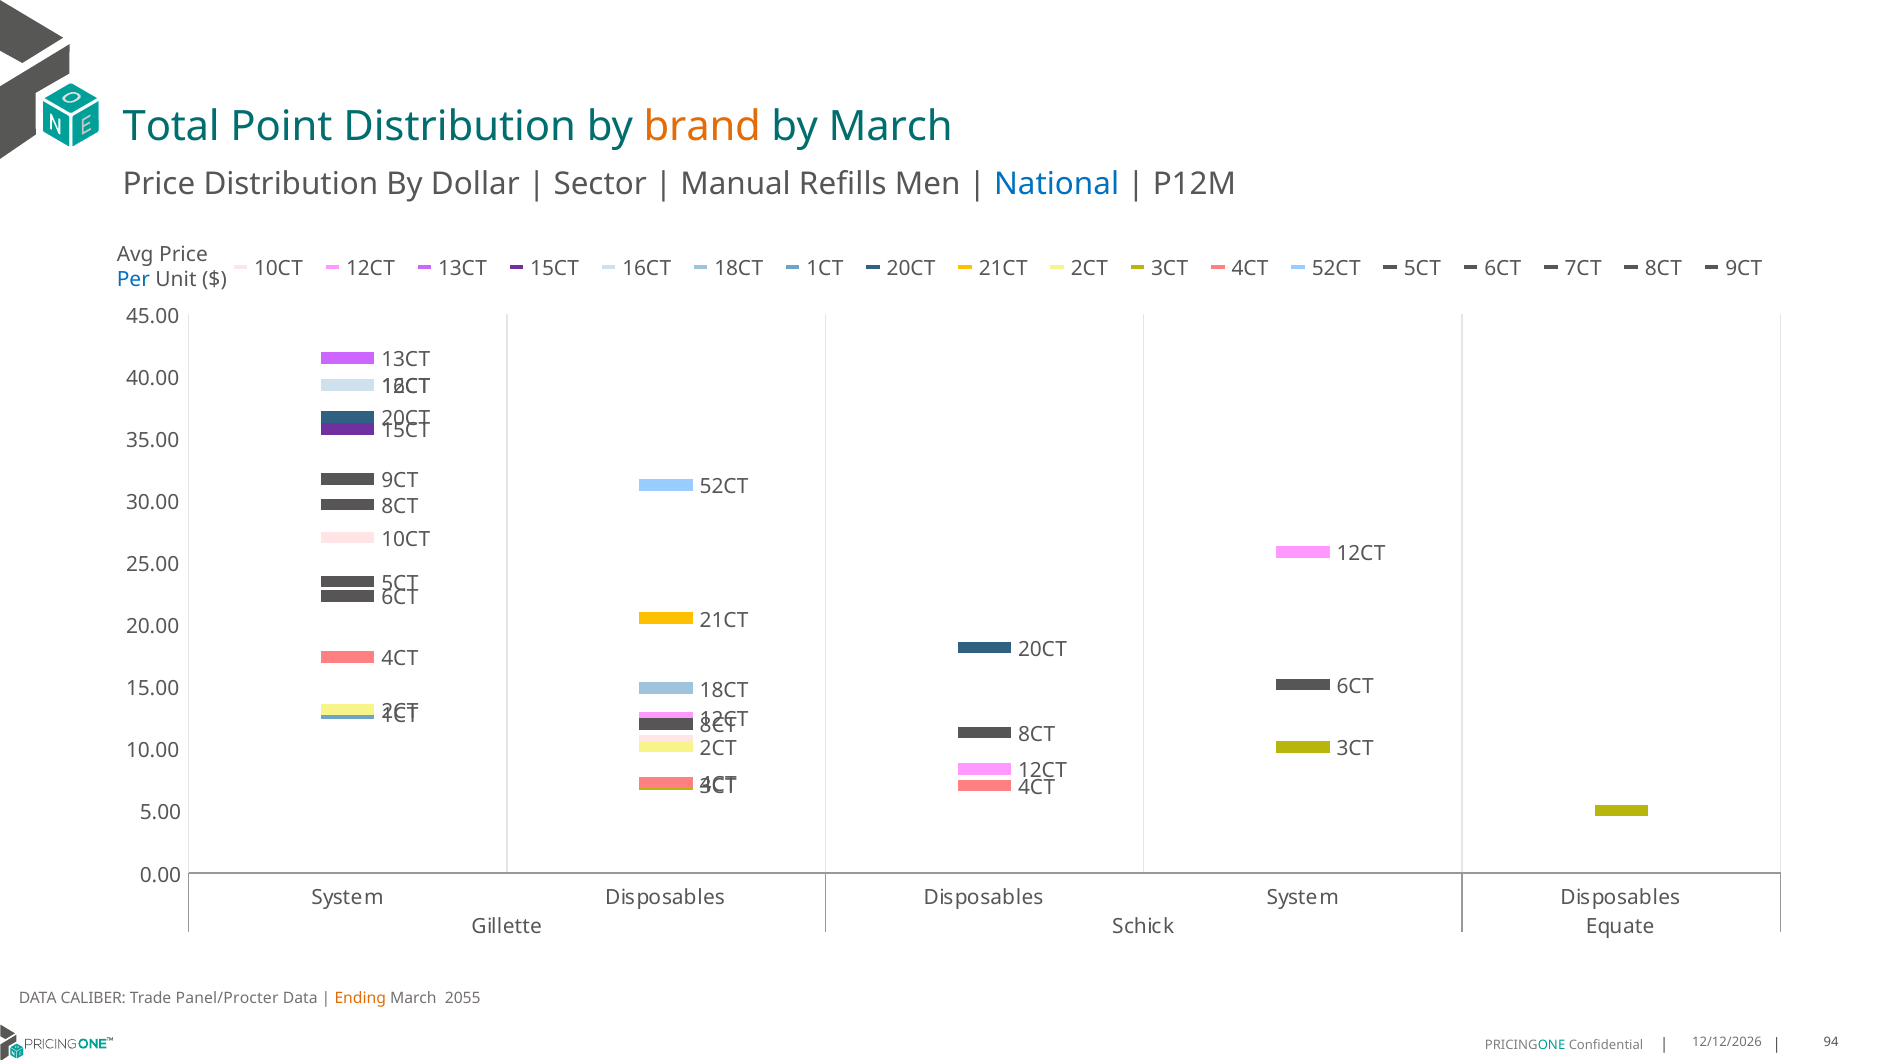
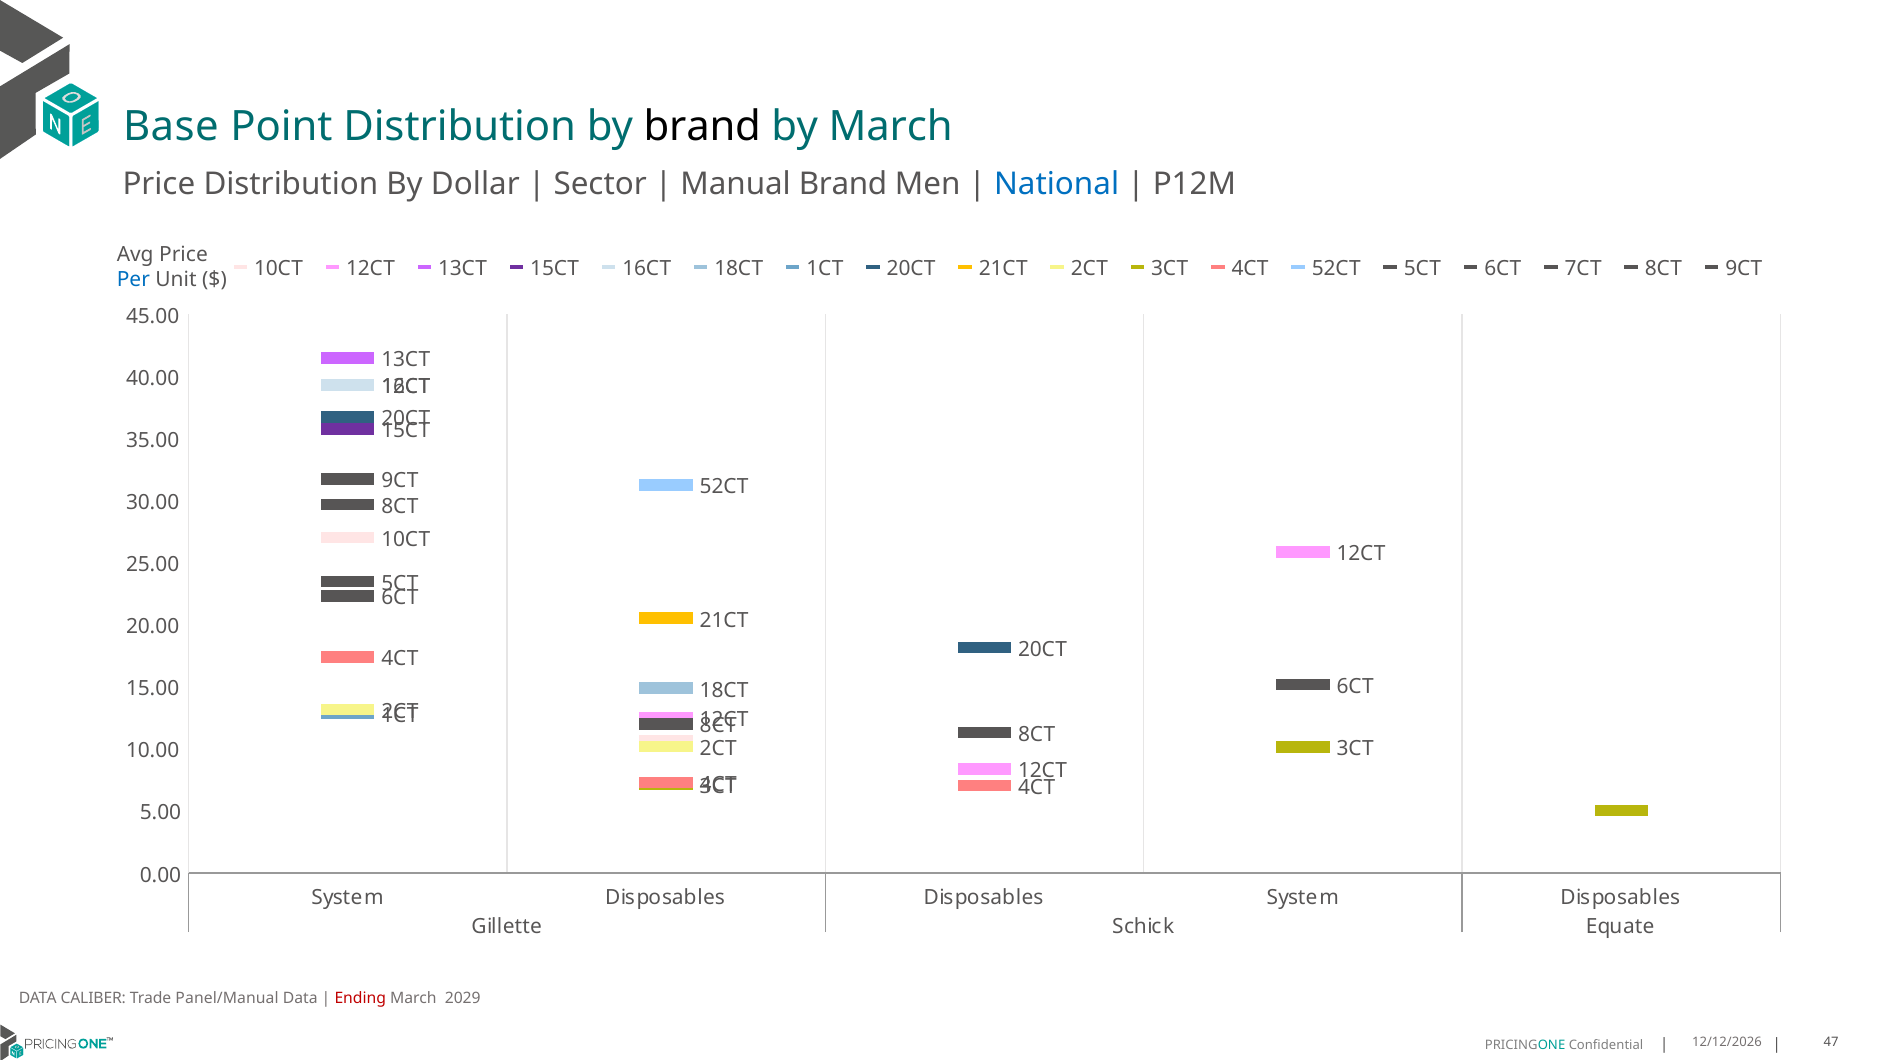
Total: Total -> Base
brand at (702, 127) colour: orange -> black
Manual Refills: Refills -> Brand
Panel/Procter: Panel/Procter -> Panel/Manual
Ending colour: orange -> red
2055: 2055 -> 2029
94: 94 -> 47
